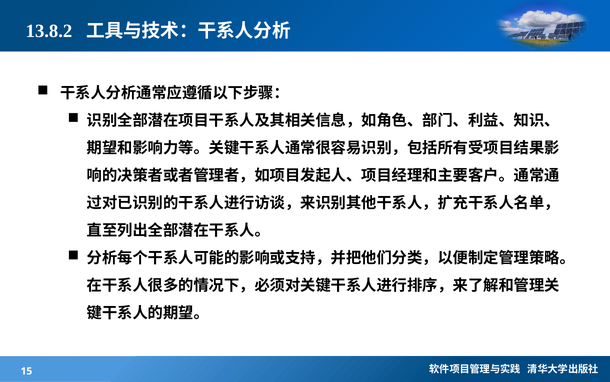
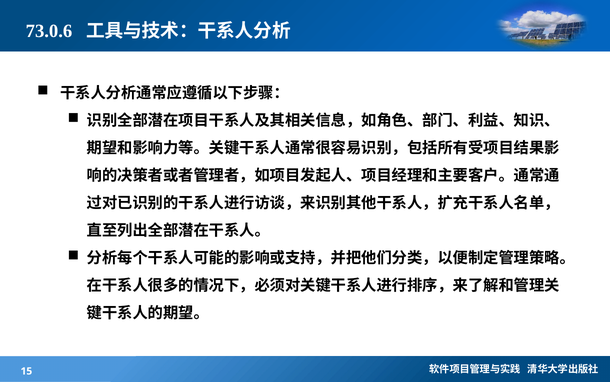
13.8.2: 13.8.2 -> 73.0.6
